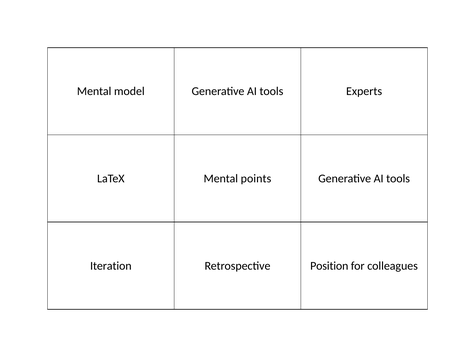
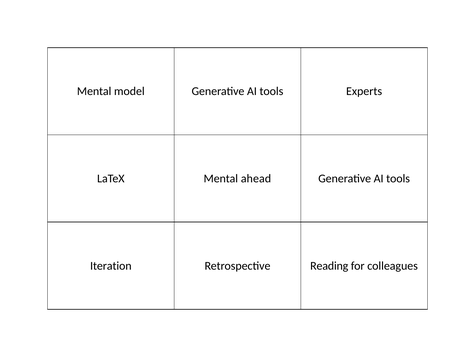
points: points -> ahead
Position: Position -> Reading
